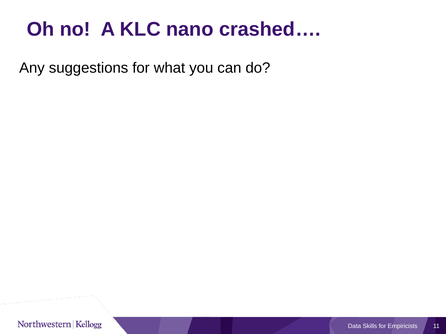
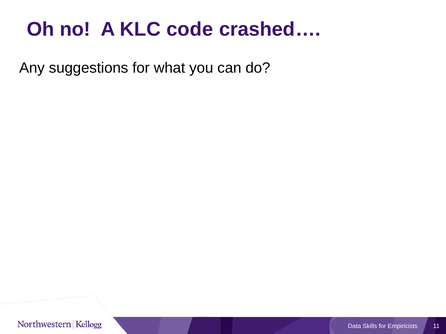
nano: nano -> code
